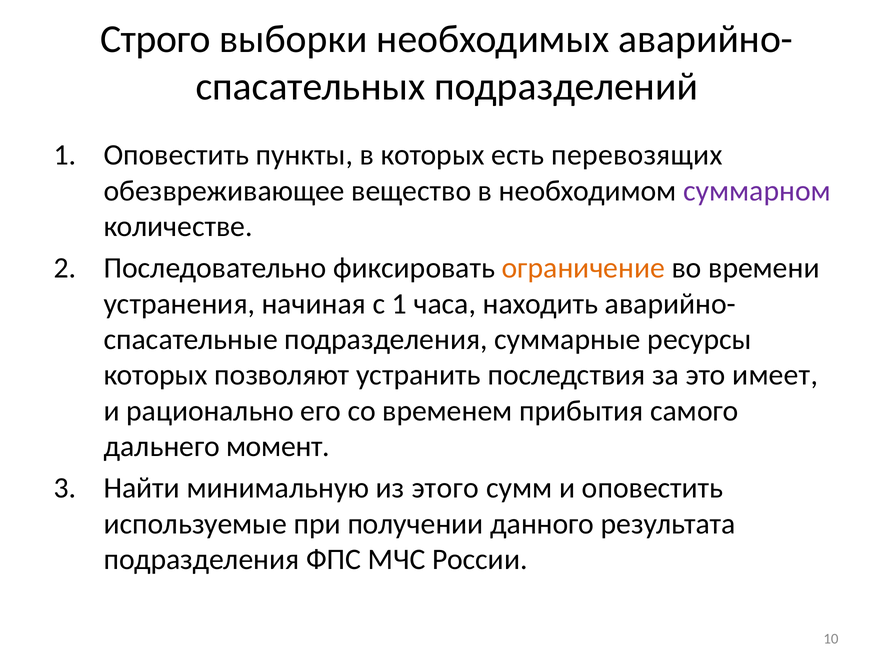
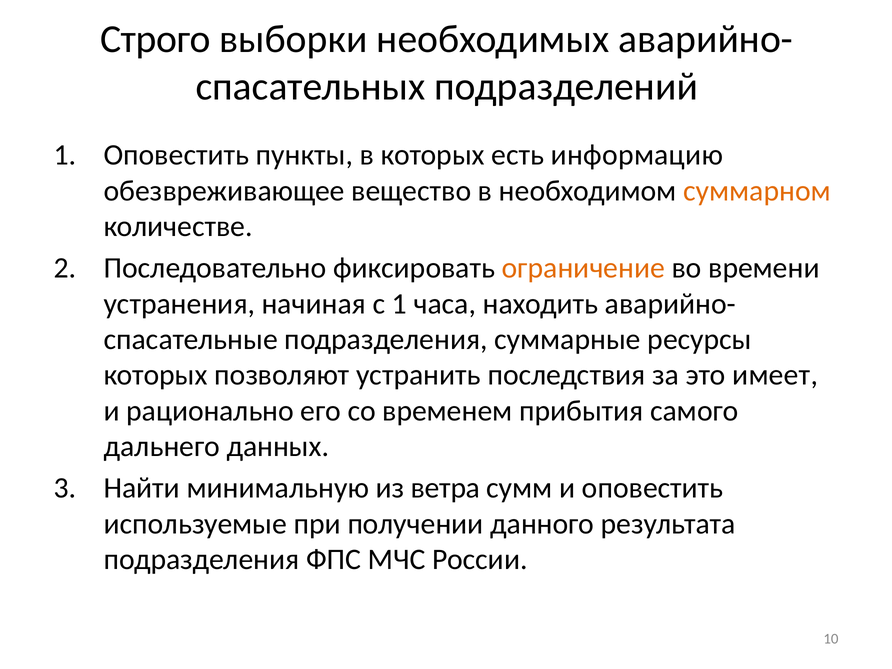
перевозящих: перевозящих -> информацию
суммарном colour: purple -> orange
момент: момент -> данных
этого: этого -> ветра
